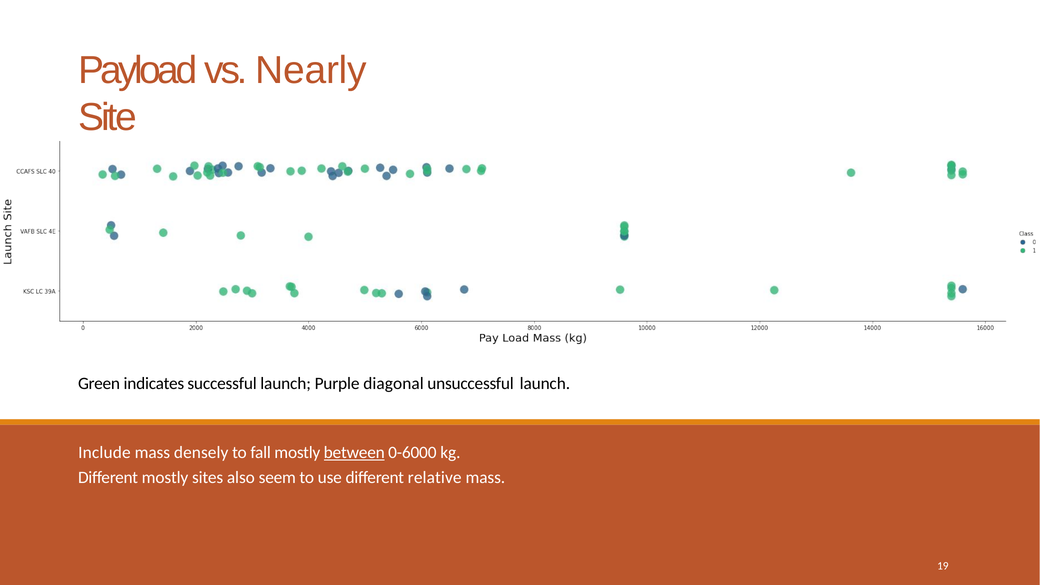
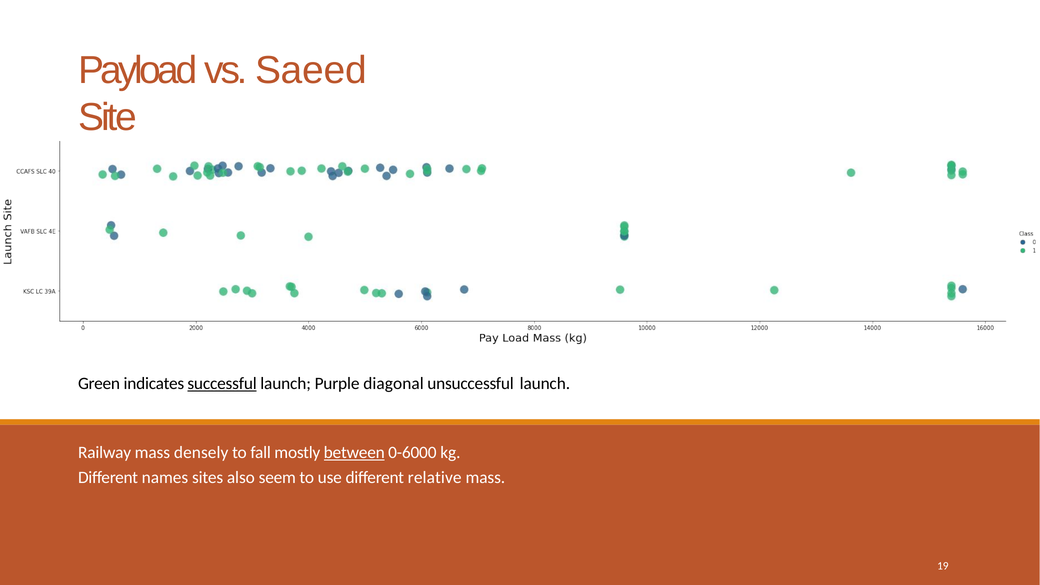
Nearly: Nearly -> Saeed
successful underline: none -> present
Include: Include -> Railway
Different mostly: mostly -> names
